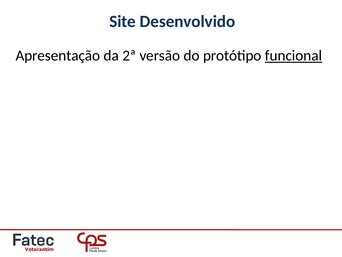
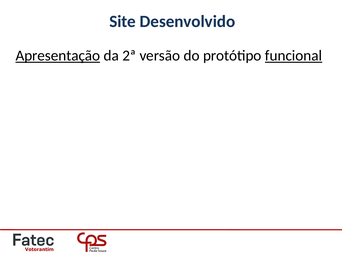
Apresentação underline: none -> present
